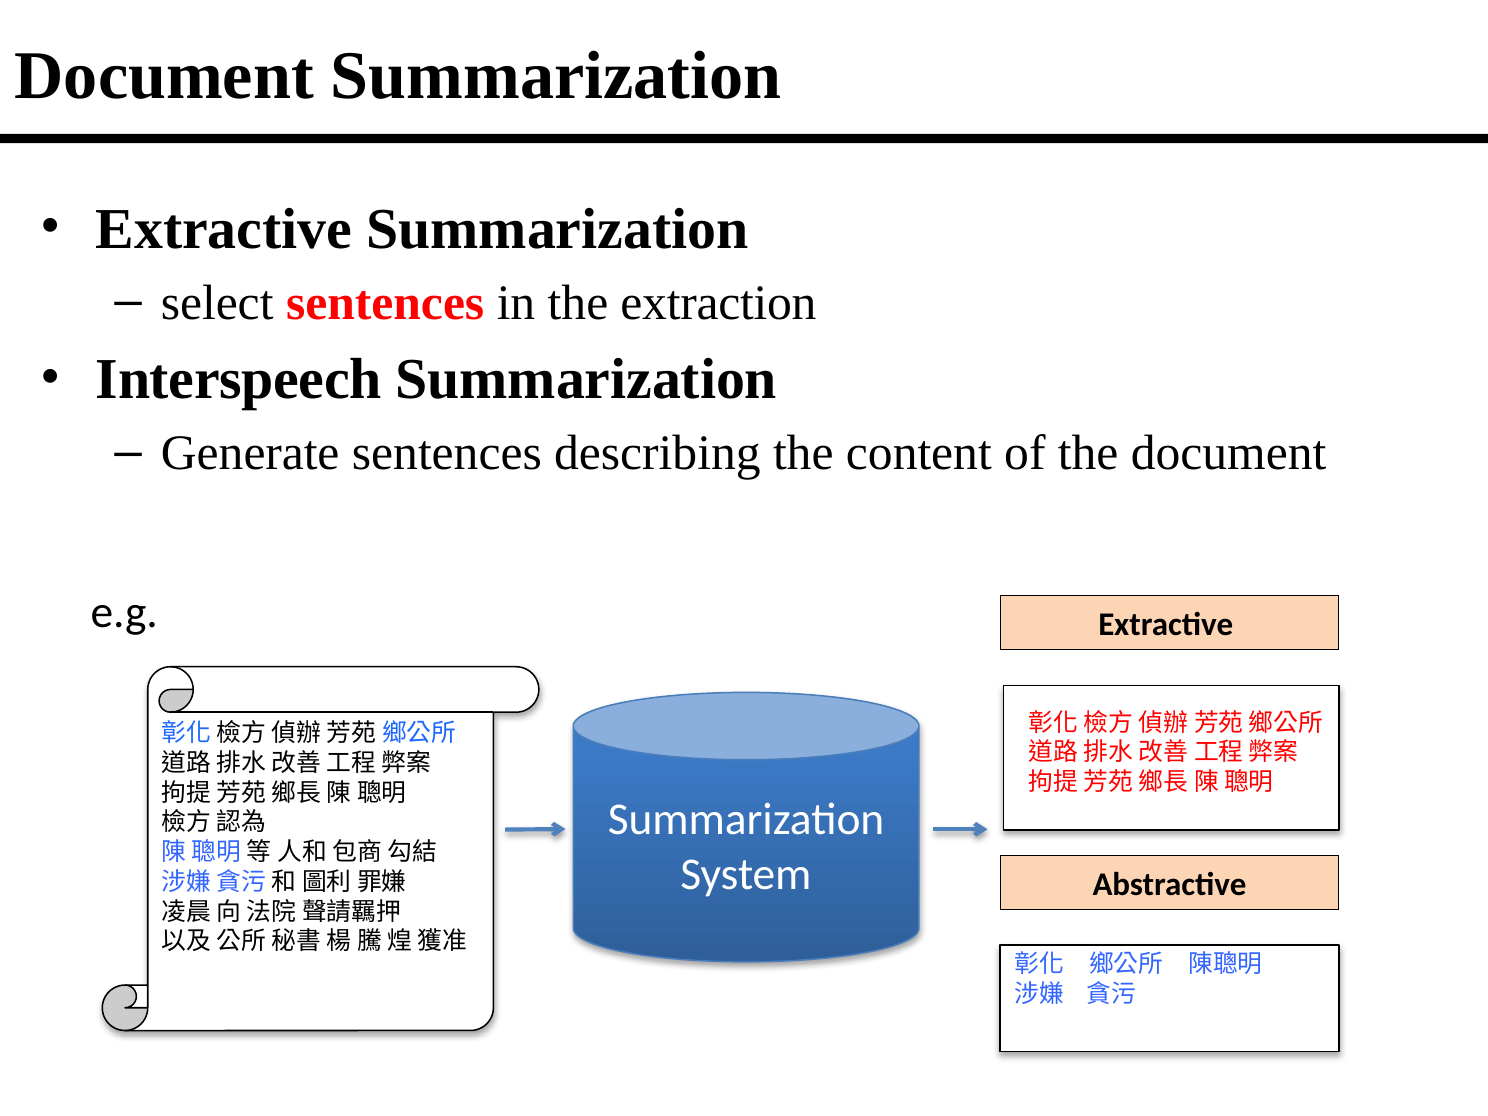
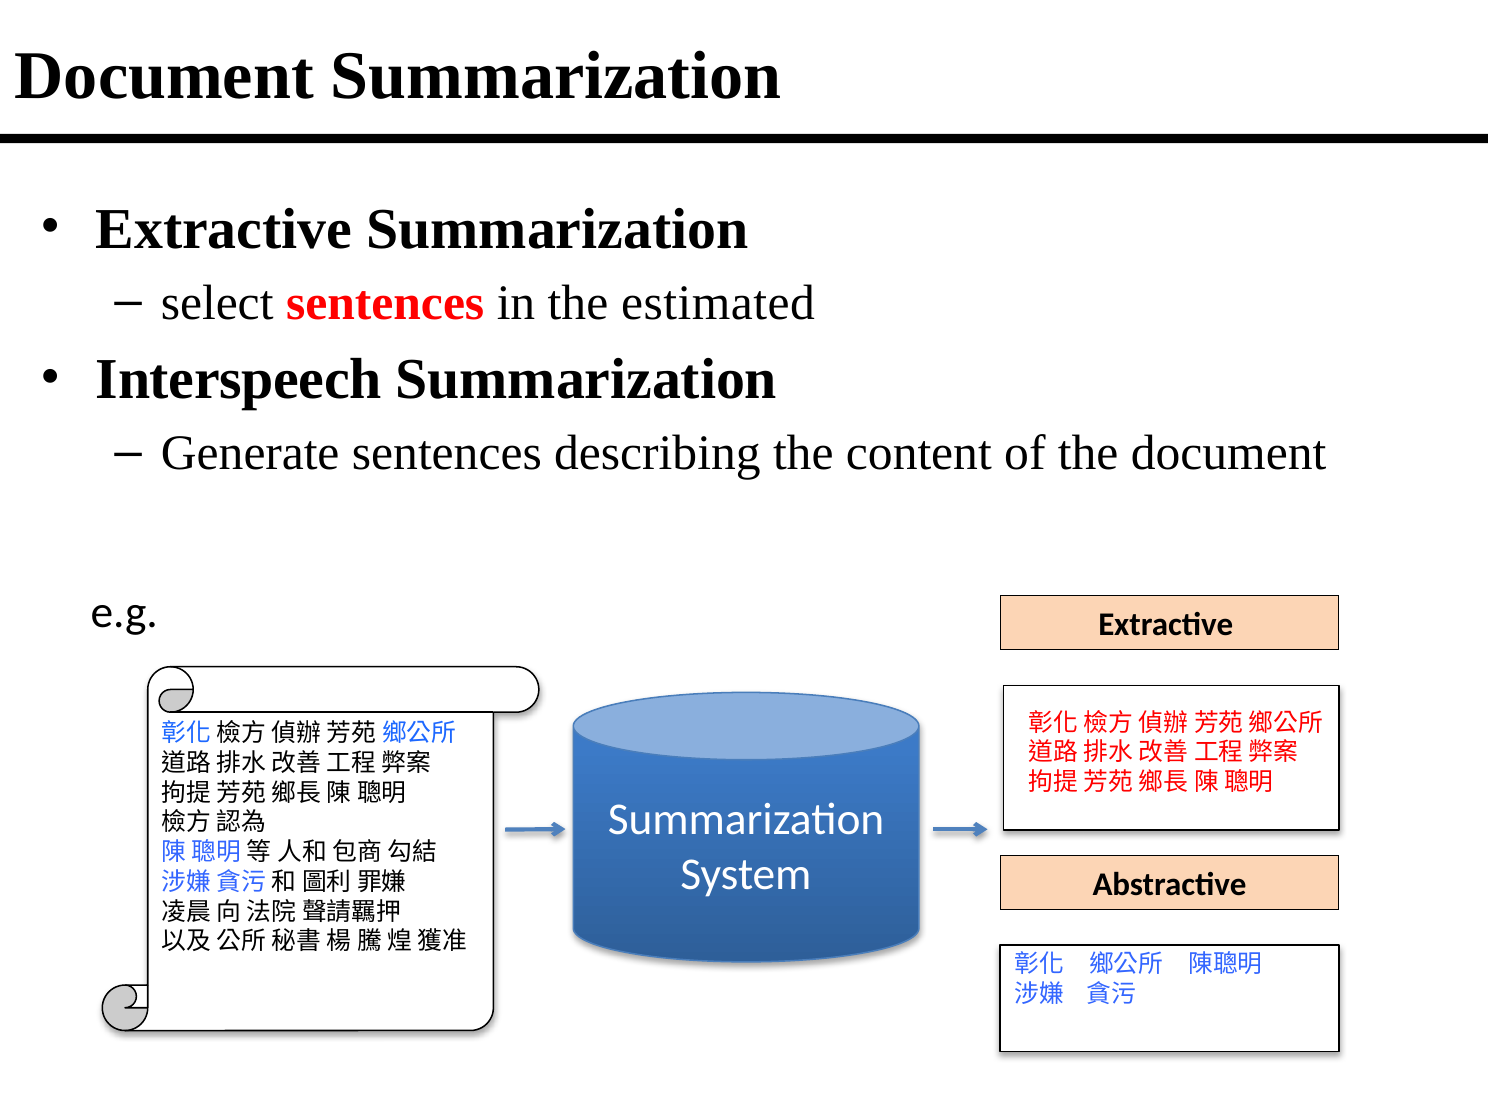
extraction: extraction -> estimated
